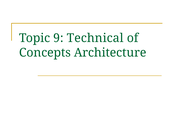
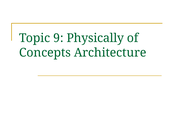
Technical: Technical -> Physically
